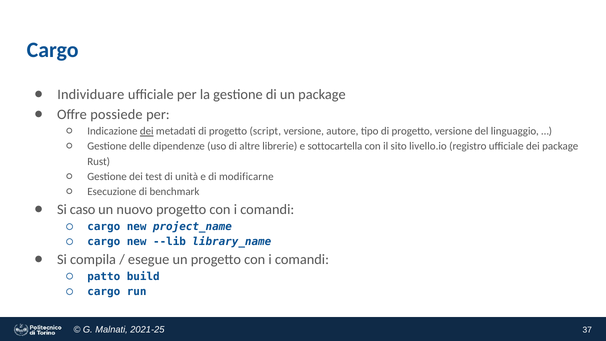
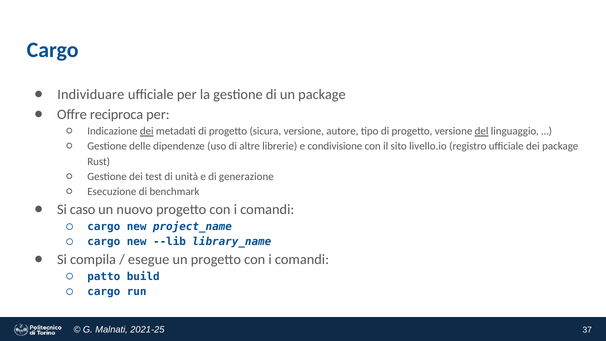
possiede: possiede -> reciproca
script: script -> sicura
del underline: none -> present
sottocartella: sottocartella -> condivisione
modificarne: modificarne -> generazione
